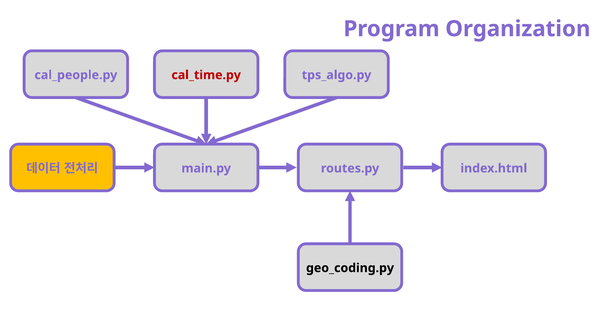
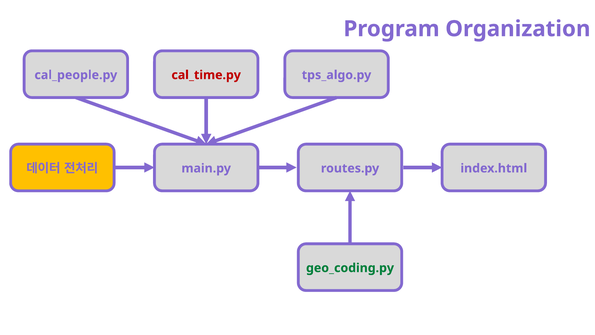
geo_coding.py colour: black -> green
